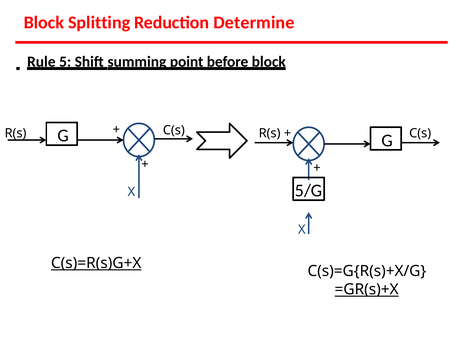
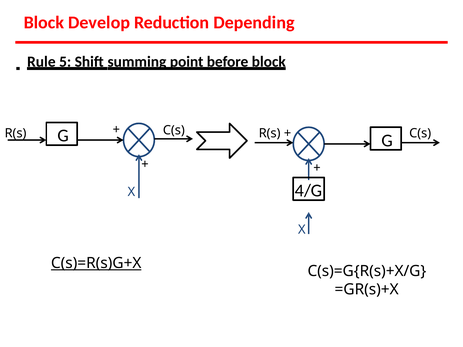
Splitting: Splitting -> Develop
Determine: Determine -> Depending
5/G: 5/G -> 4/G
=GR(s)+X underline: present -> none
